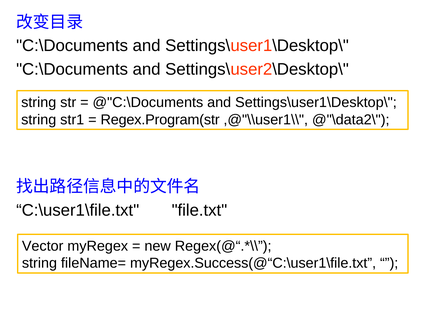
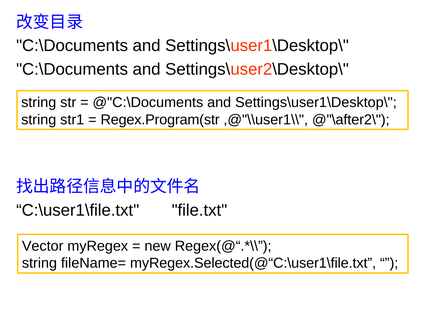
@"\data2\: @"\data2\ -> @"\after2\
myRegex.Success(@“C:\user1\file.txt: myRegex.Success(@“C:\user1\file.txt -> myRegex.Selected(@“C:\user1\file.txt
